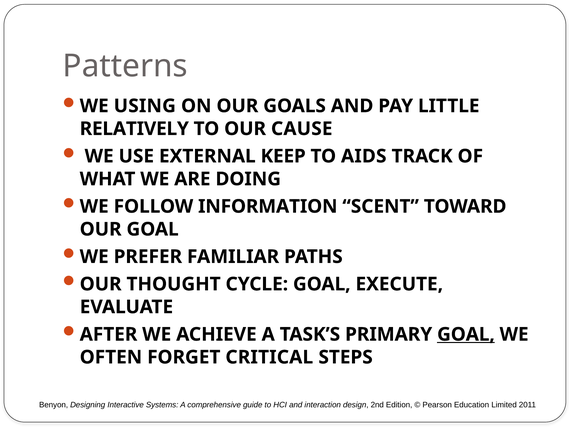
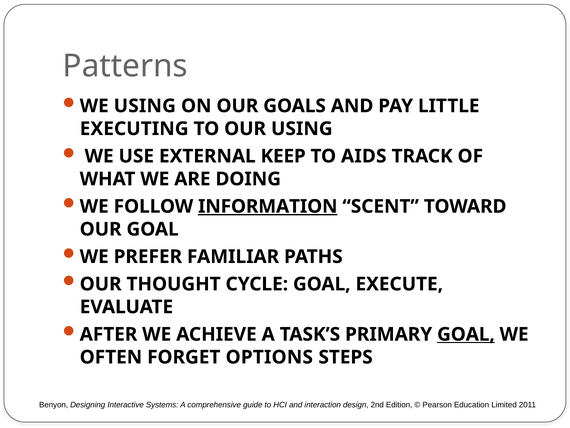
RELATIVELY: RELATIVELY -> EXECUTING
OUR CAUSE: CAUSE -> USING
INFORMATION underline: none -> present
CRITICAL: CRITICAL -> OPTIONS
